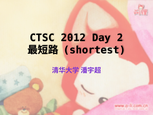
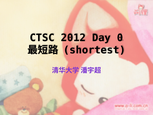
2: 2 -> 0
